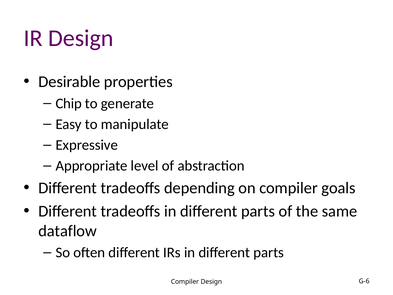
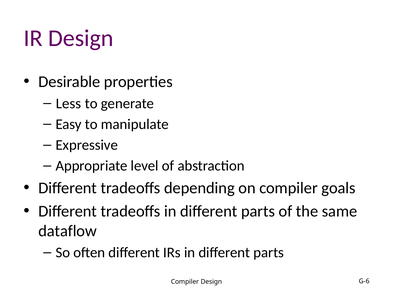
Chip: Chip -> Less
